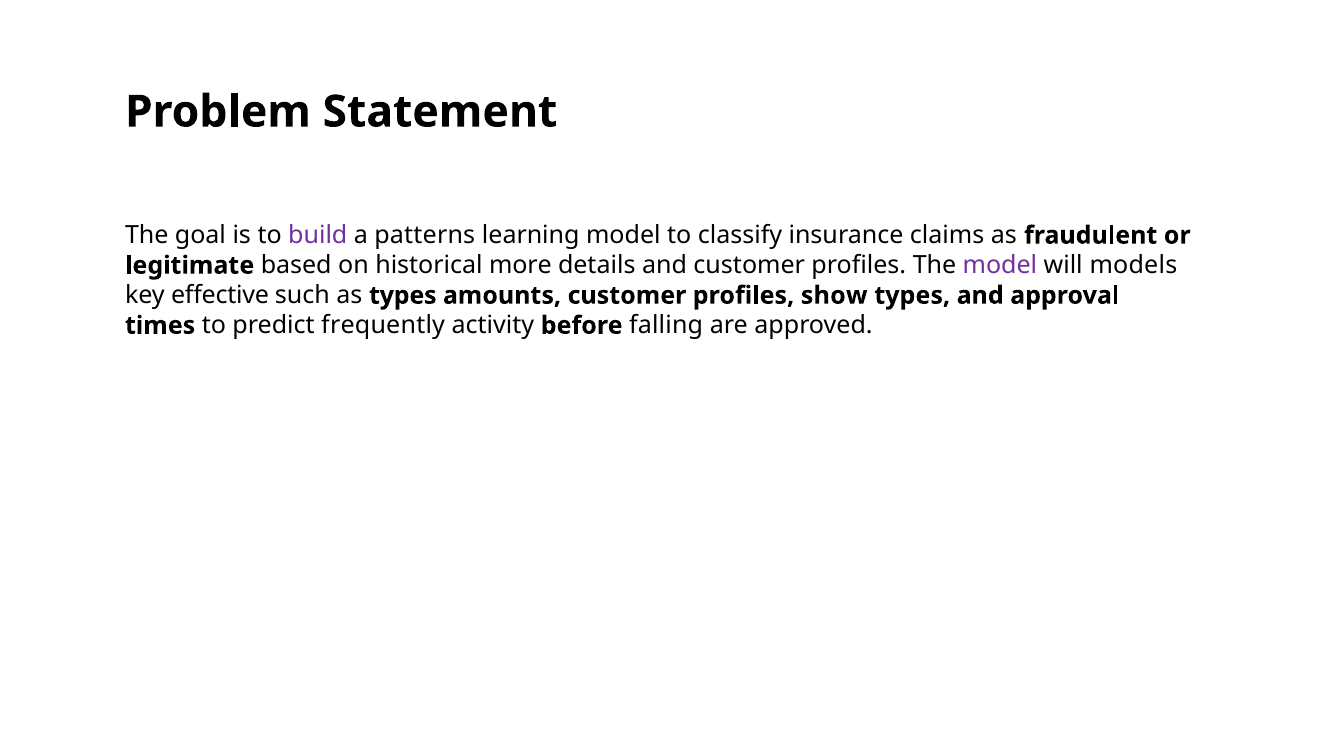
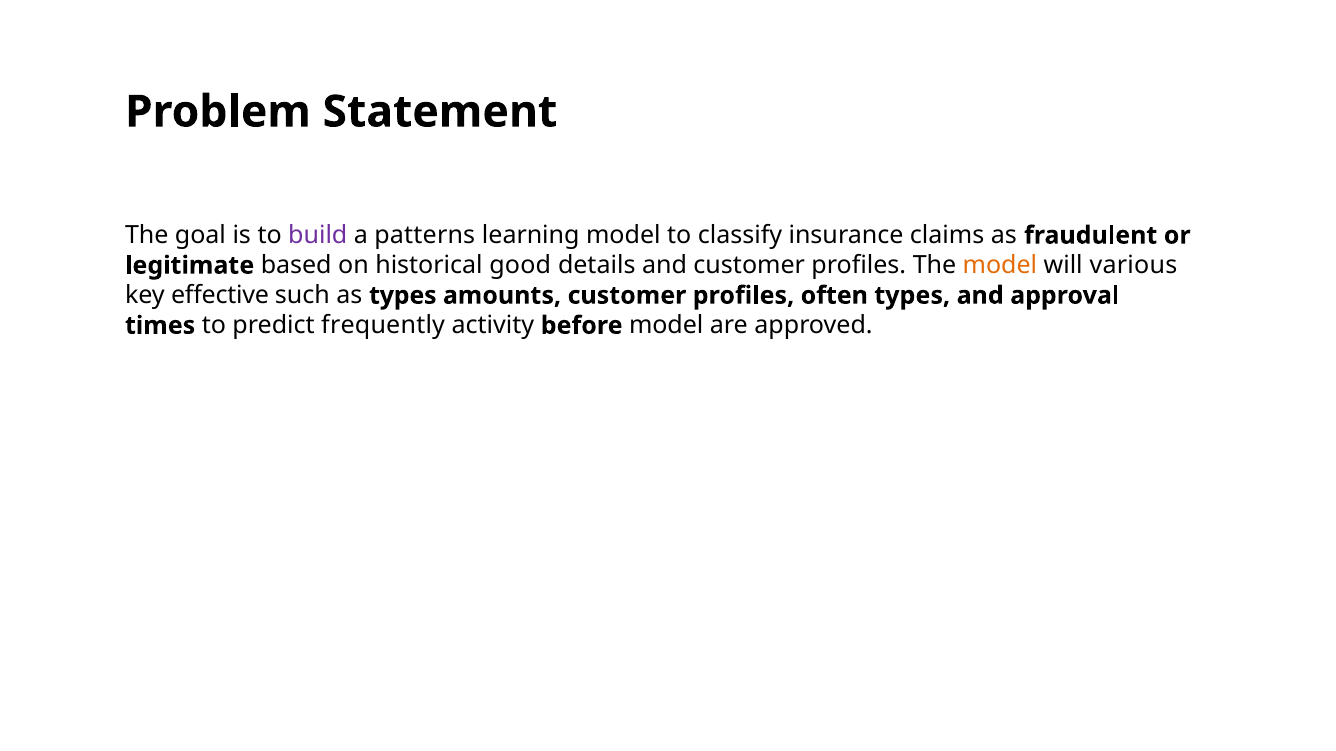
more: more -> good
model at (1000, 266) colour: purple -> orange
models: models -> various
show: show -> often
before falling: falling -> model
